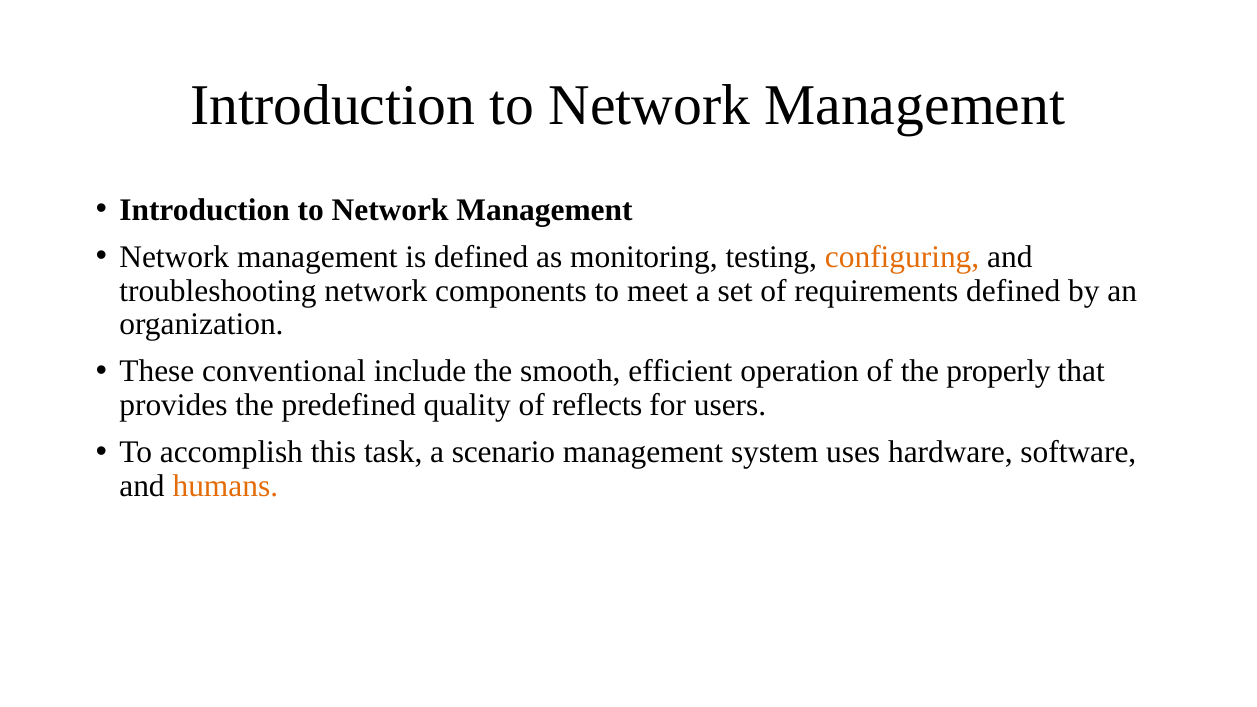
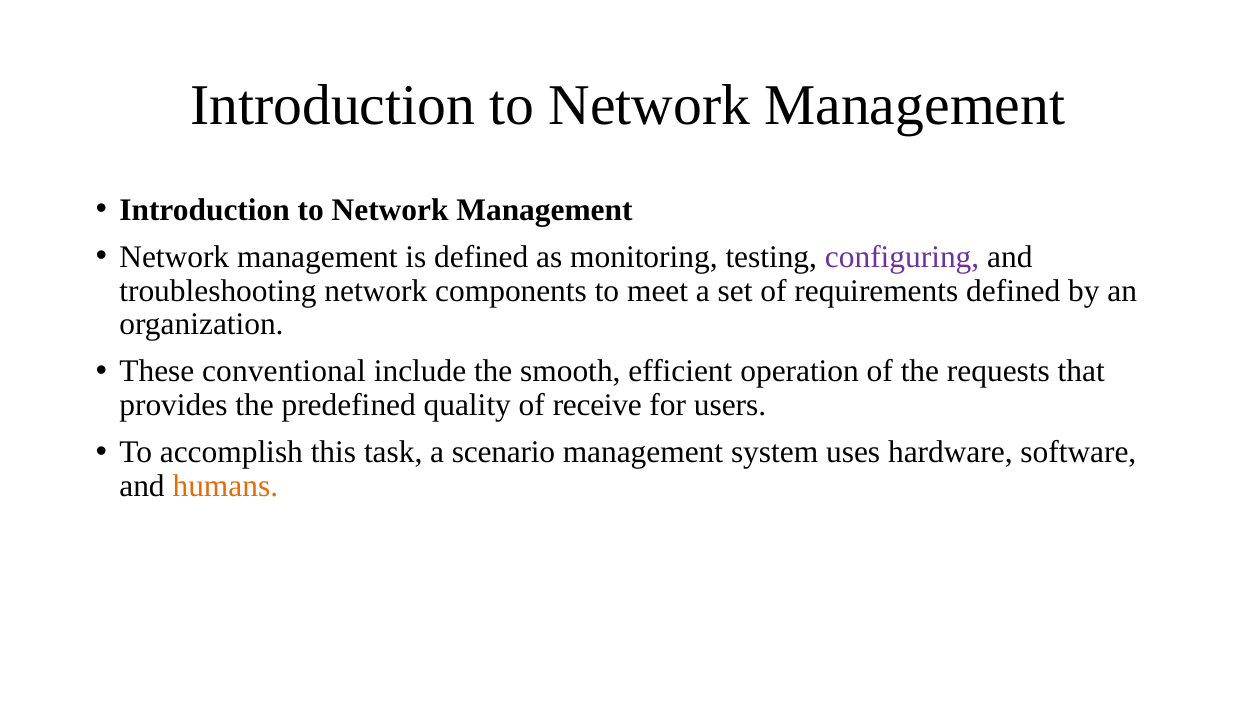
configuring colour: orange -> purple
properly: properly -> requests
reflects: reflects -> receive
